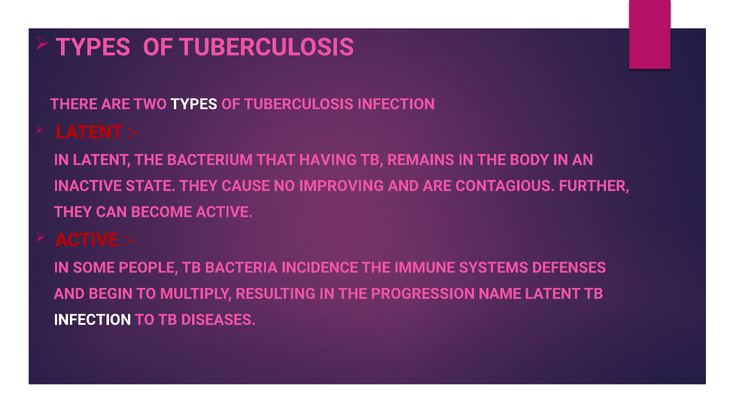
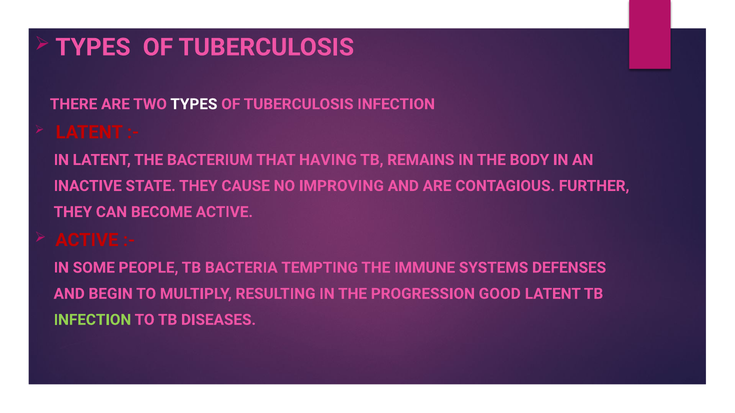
INCIDENCE: INCIDENCE -> TEMPTING
NAME: NAME -> GOOD
INFECTION at (92, 320) colour: white -> light green
